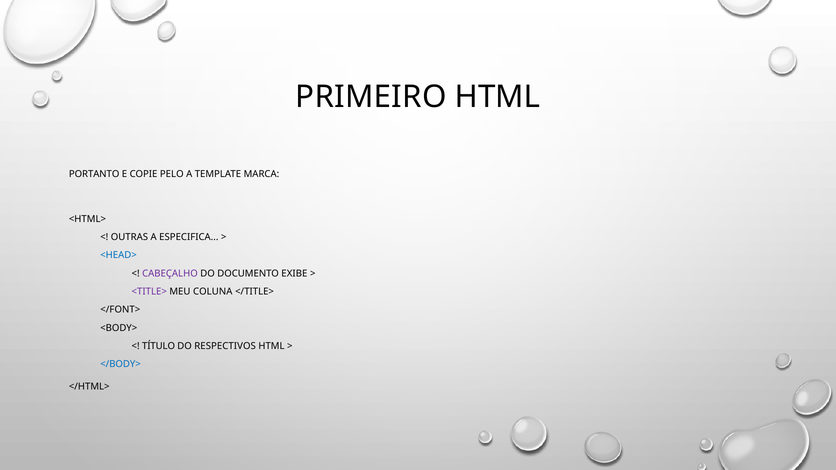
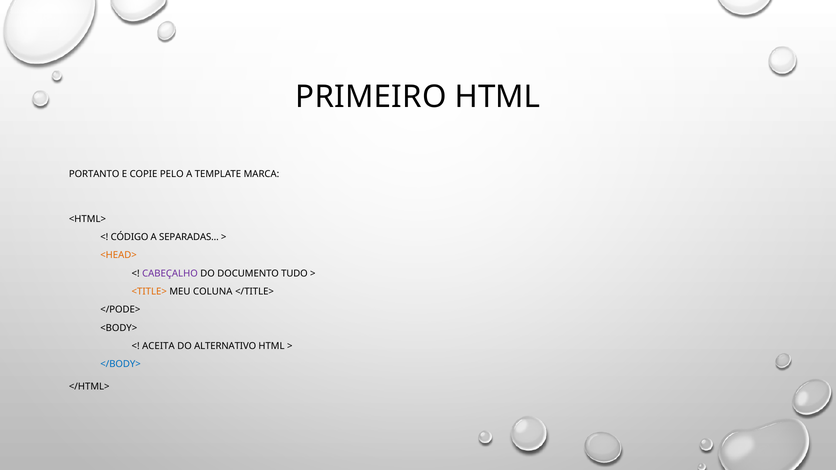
OUTRAS: OUTRAS -> CÓDIGO
ESPECIFICA: ESPECIFICA -> SEPARADAS
<HEAD> colour: blue -> orange
EXIBE: EXIBE -> TUDO
<TITLE> colour: purple -> orange
</FONT>: </FONT> -> </PODE>
TÍTULO: TÍTULO -> ACEITA
RESPECTIVOS: RESPECTIVOS -> ALTERNATIVO
